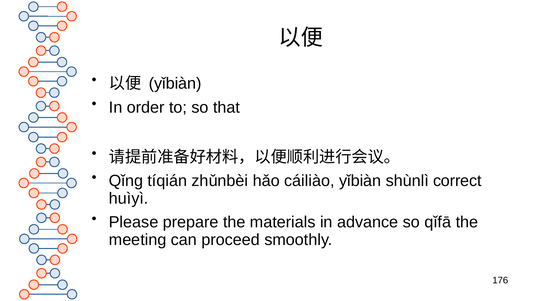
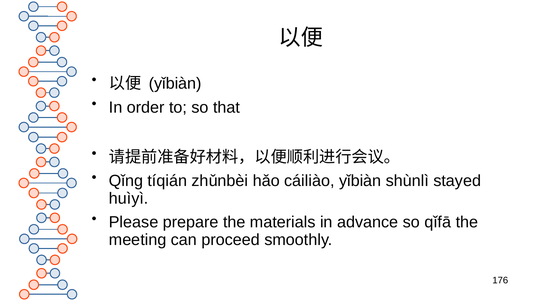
correct: correct -> stayed
